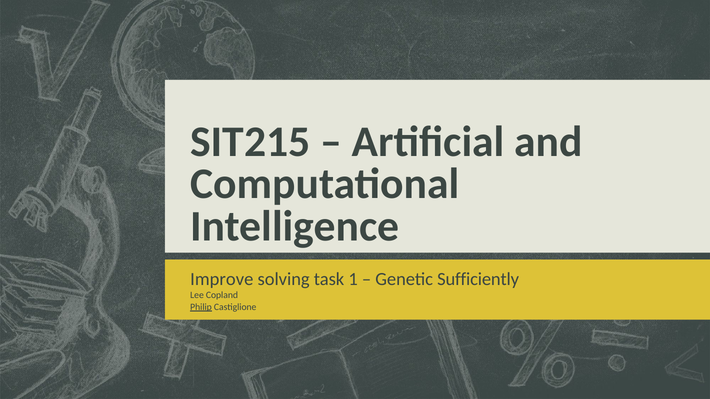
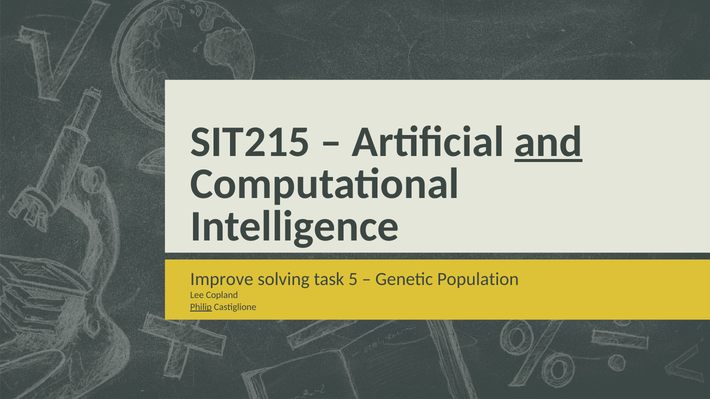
and underline: none -> present
1: 1 -> 5
Sufficiently: Sufficiently -> Population
